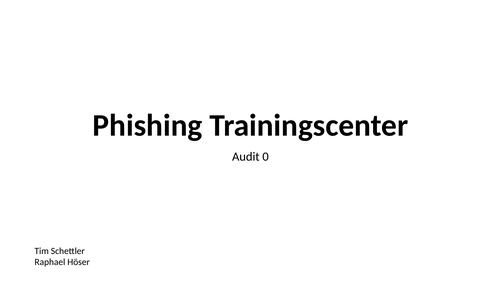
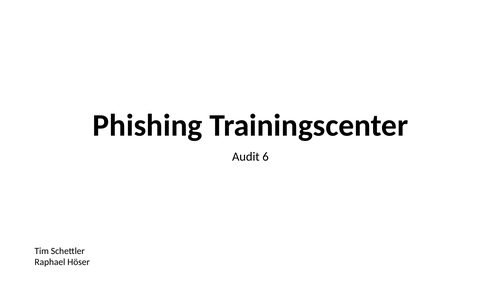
0: 0 -> 6
